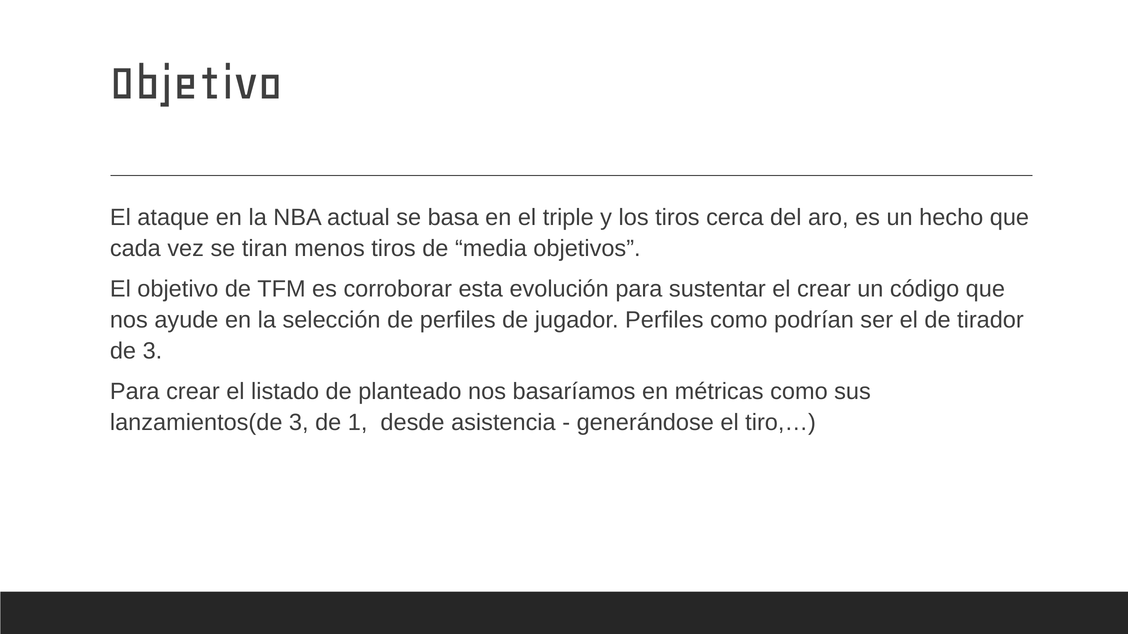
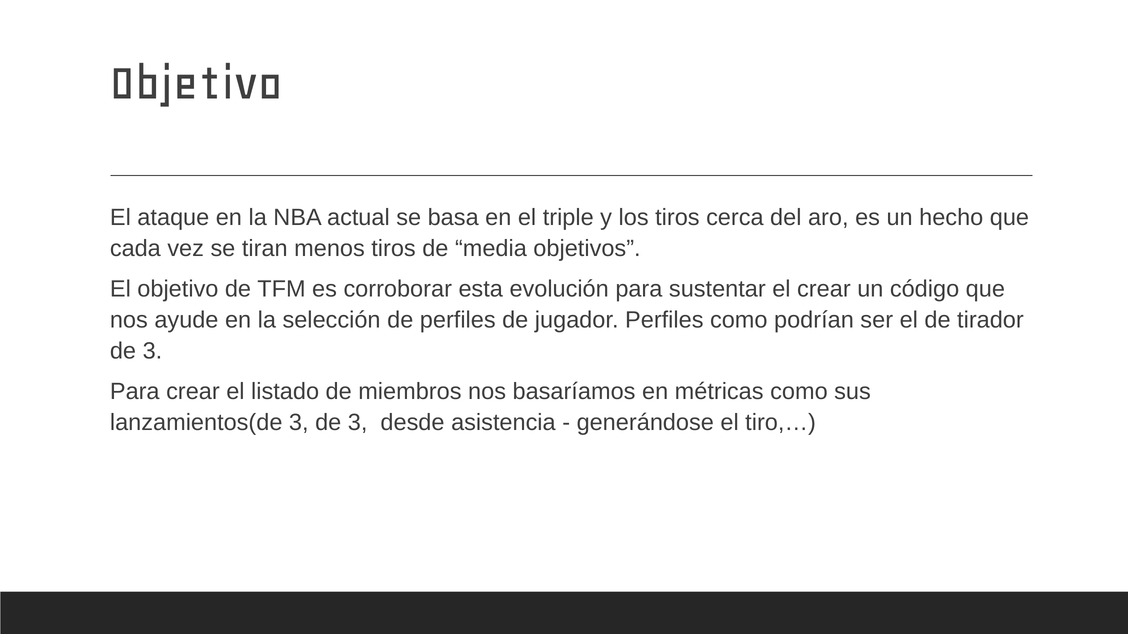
planteado: planteado -> miembros
3 de 1: 1 -> 3
